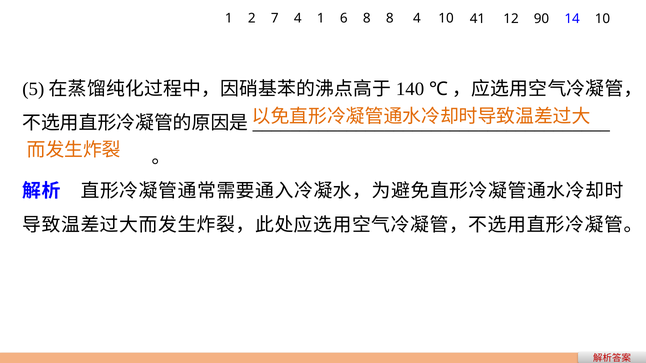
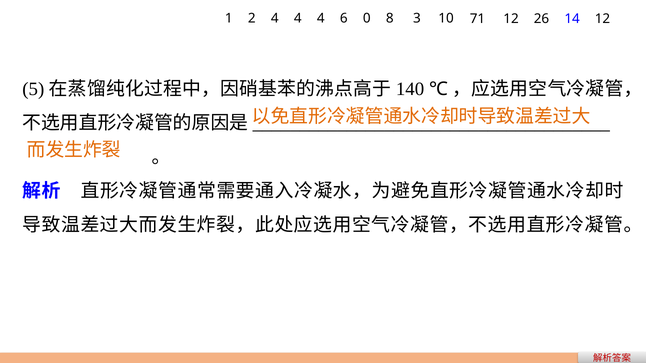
2 7: 7 -> 4
1 at (321, 19): 1 -> 4
6 8: 8 -> 0
8 4: 4 -> 3
41: 41 -> 71
90: 90 -> 26
14 10: 10 -> 12
